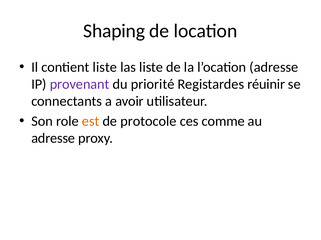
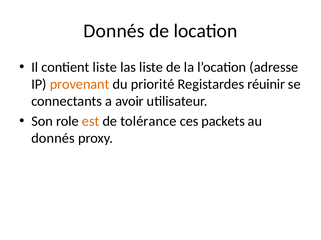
Shaping at (114, 31): Shaping -> Donnés
provenant colour: purple -> orange
protocole: protocole -> tolérance
comme: comme -> packets
adresse at (53, 139): adresse -> donnés
